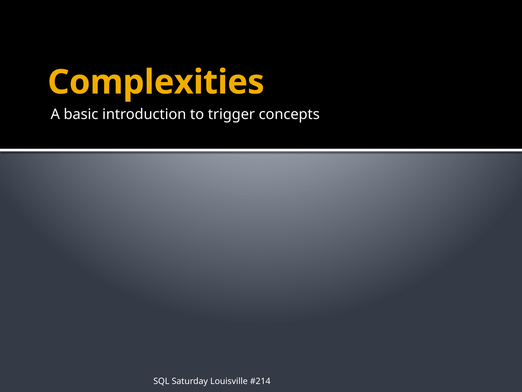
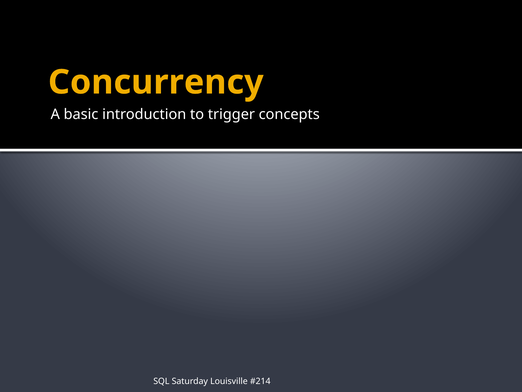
Complexities: Complexities -> Concurrency
